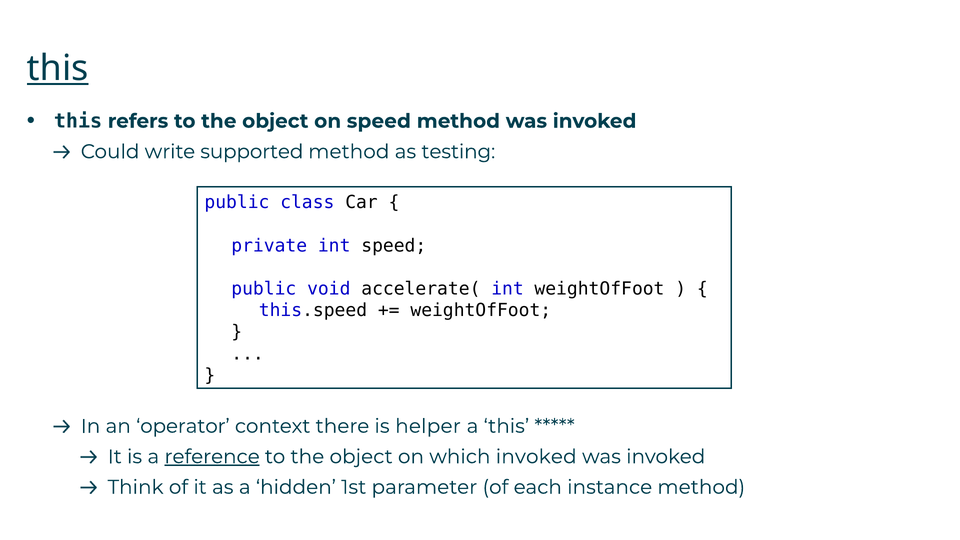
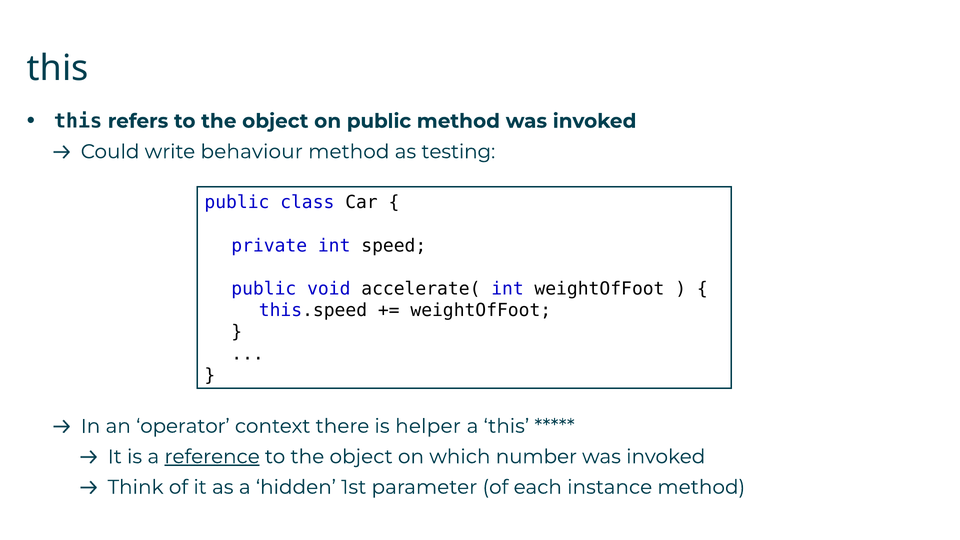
this at (58, 68) underline: present -> none
on speed: speed -> public
supported: supported -> behaviour
which invoked: invoked -> number
